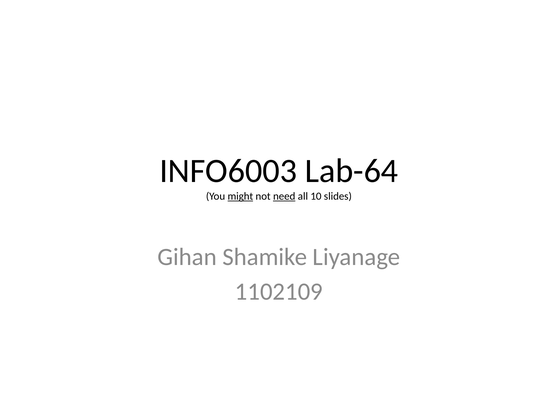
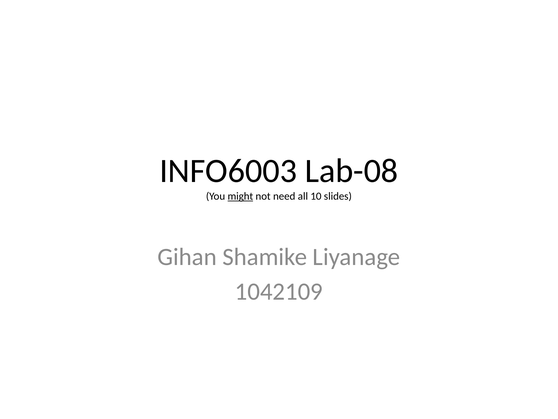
Lab-64: Lab-64 -> Lab-08
need underline: present -> none
1102109: 1102109 -> 1042109
